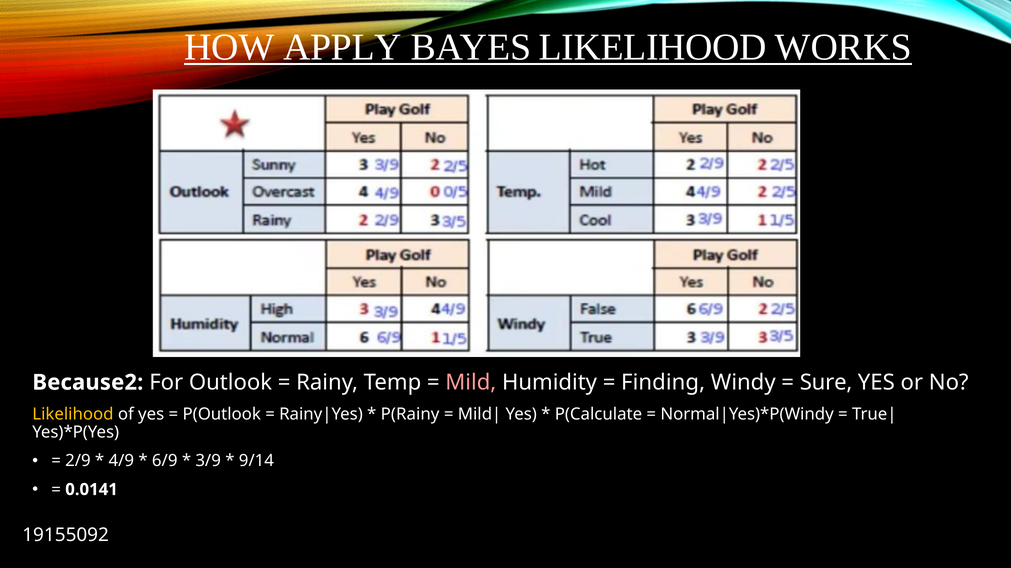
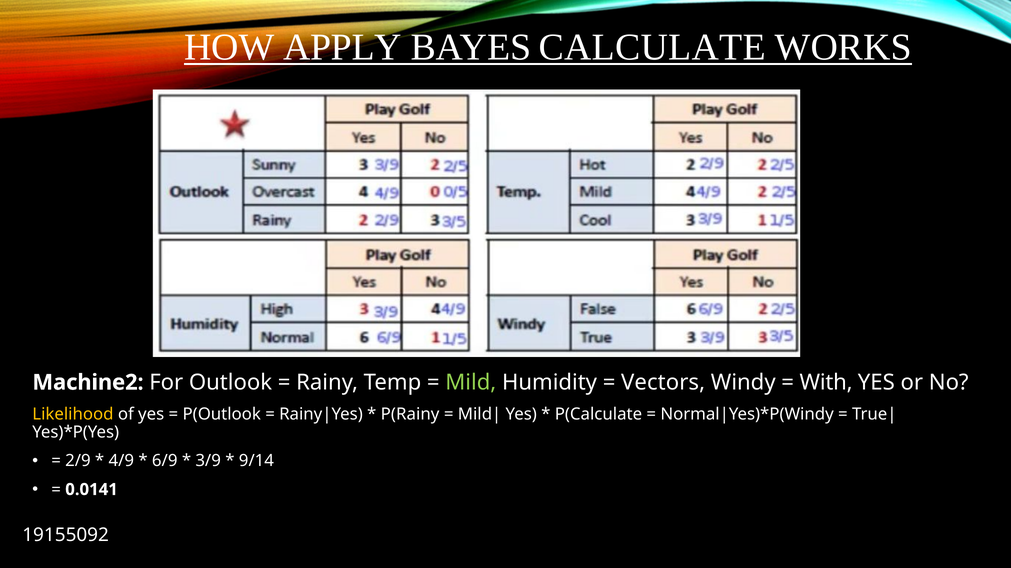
BAYES LIKELIHOOD: LIKELIHOOD -> CALCULATE
Because2: Because2 -> Machine2
Mild colour: pink -> light green
Finding: Finding -> Vectors
Sure: Sure -> With
